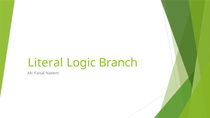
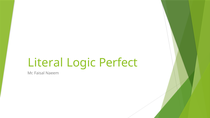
Branch: Branch -> Perfect
